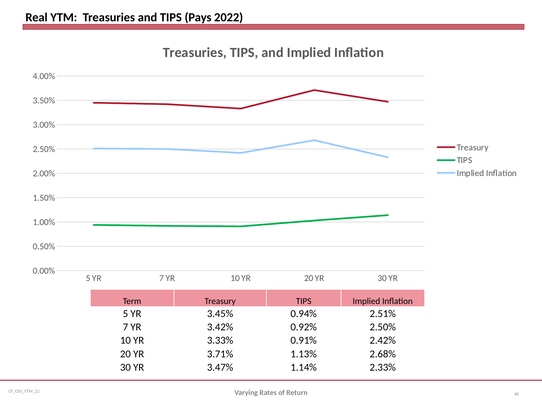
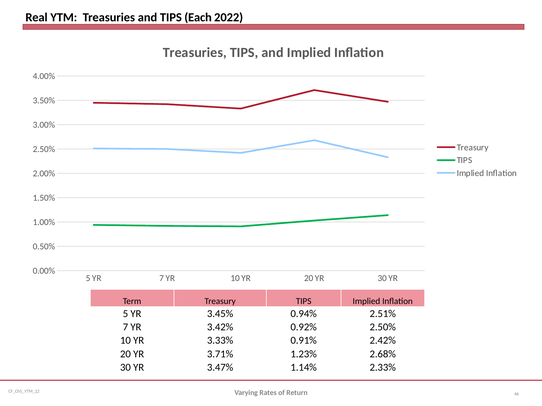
Pays: Pays -> Each
1.13%: 1.13% -> 1.23%
